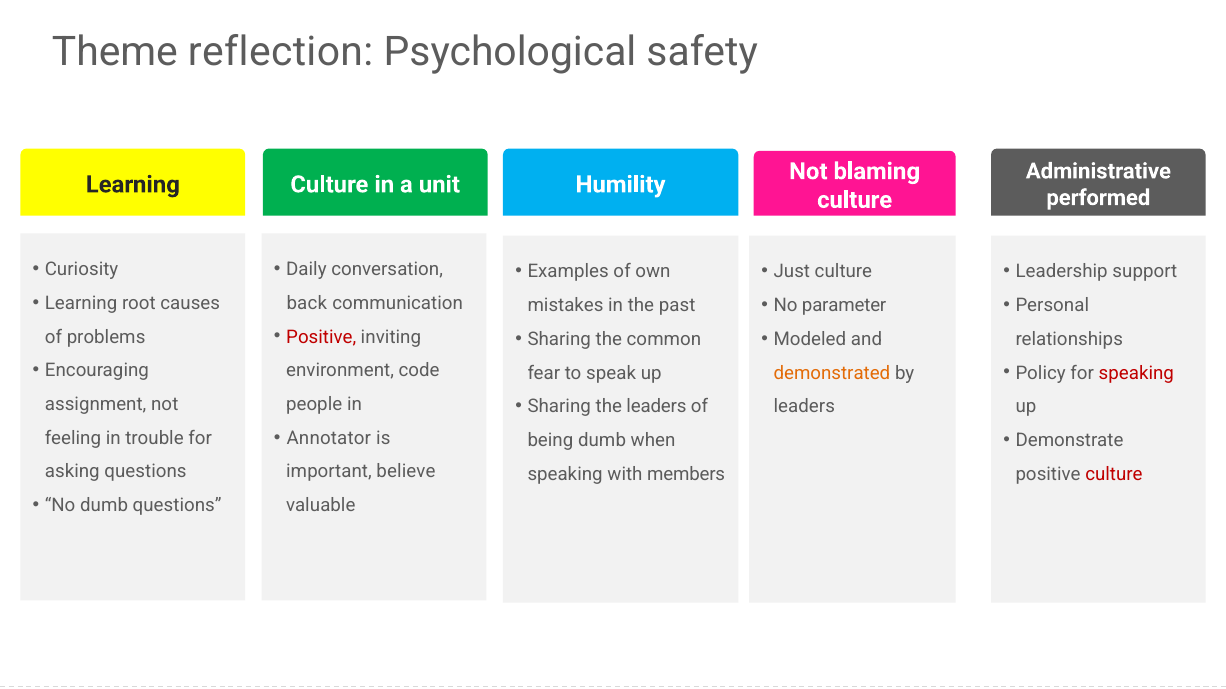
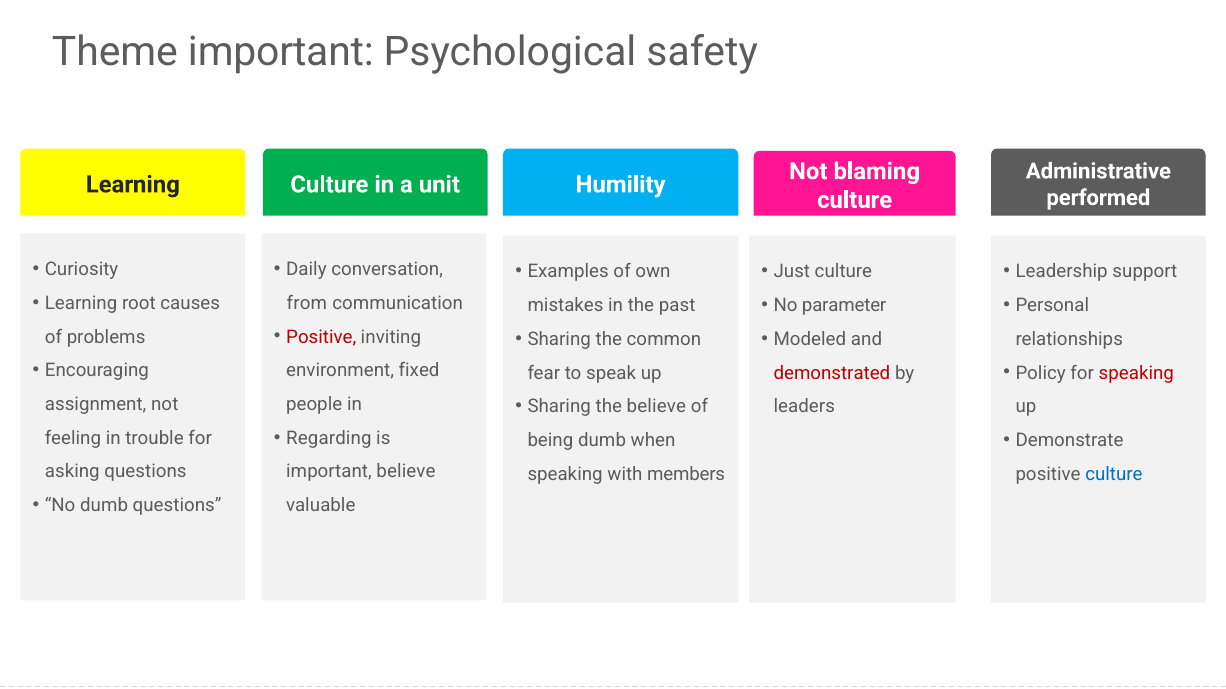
Theme reflection: reflection -> important
back: back -> from
code: code -> fixed
demonstrated colour: orange -> red
the leaders: leaders -> believe
Annotator: Annotator -> Regarding
culture at (1114, 474) colour: red -> blue
